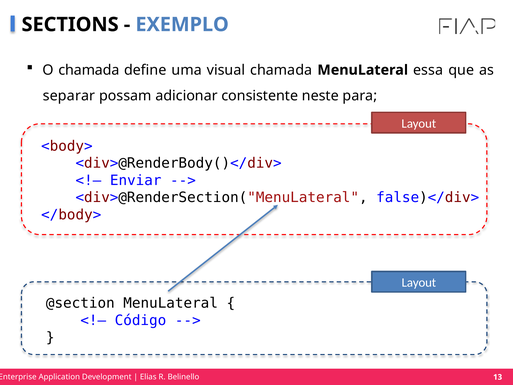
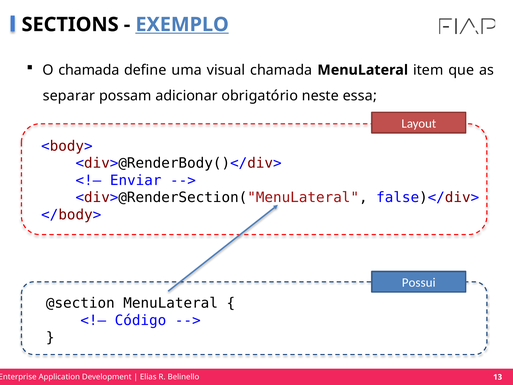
EXEMPLO underline: none -> present
essa: essa -> item
consistente: consistente -> obrigatório
para: para -> essa
Layout at (419, 282): Layout -> Possui
